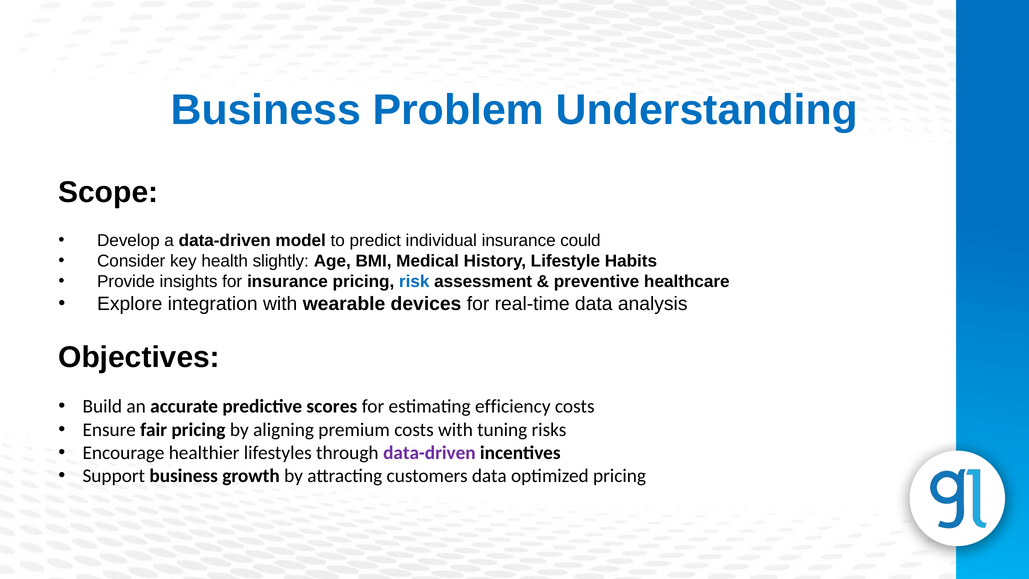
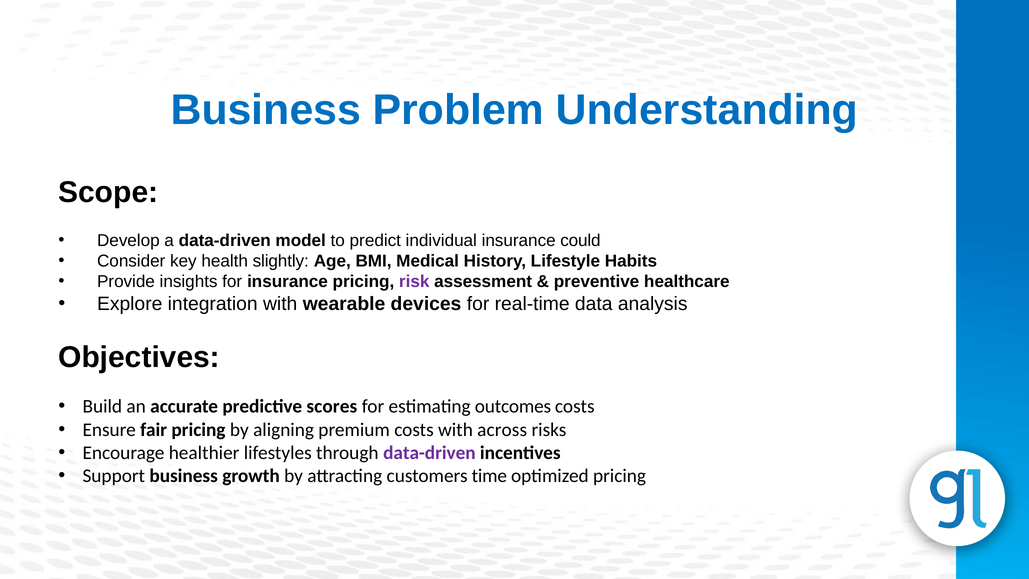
risk colour: blue -> purple
efficiency: efficiency -> outcomes
tuning: tuning -> across
customers data: data -> time
